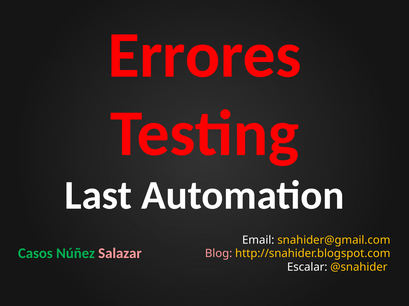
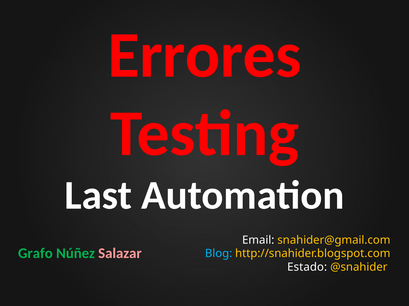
Casos: Casos -> Grafo
Blog colour: pink -> light blue
Escalar: Escalar -> Estado
